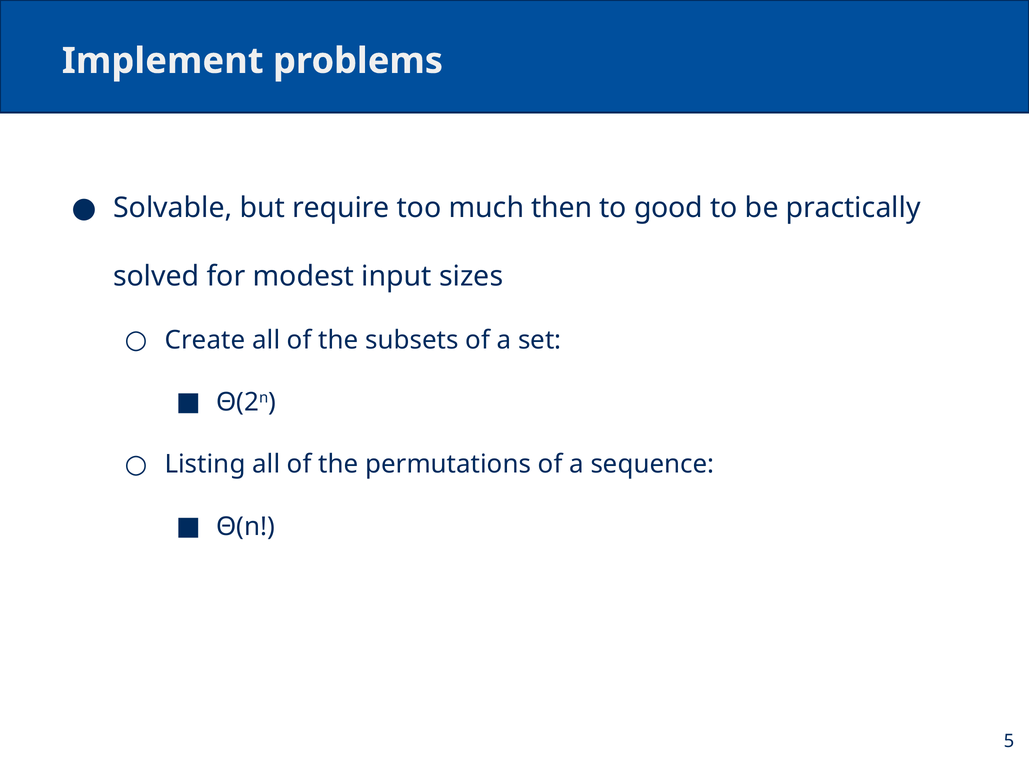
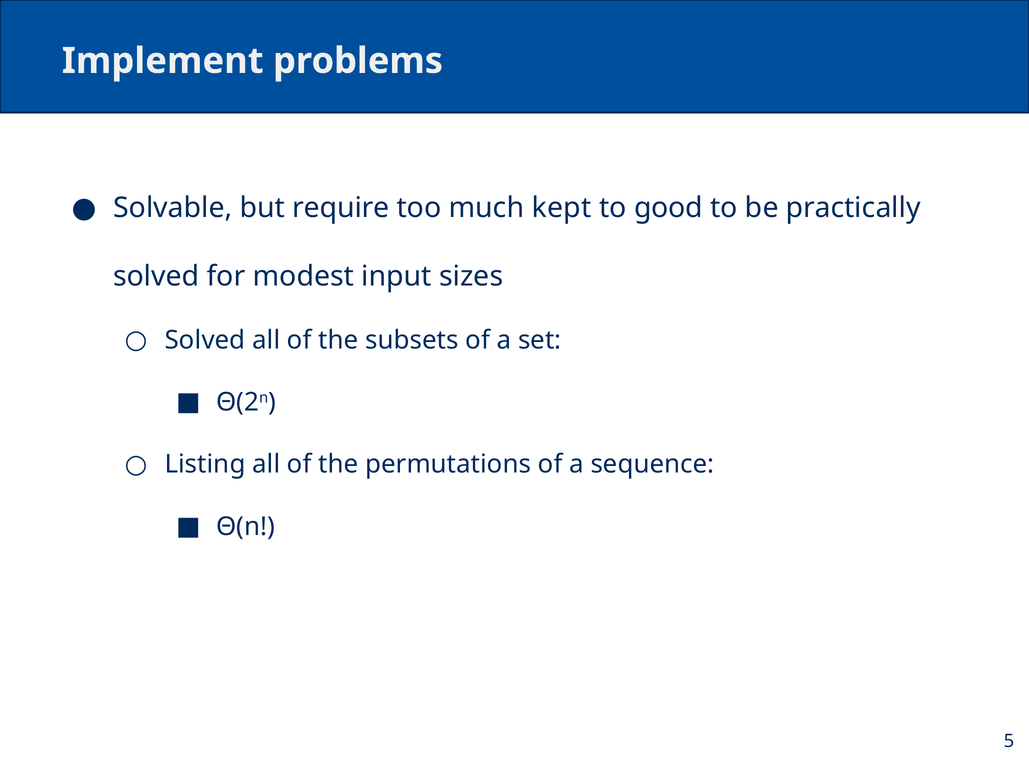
then: then -> kept
Create at (205, 340): Create -> Solved
